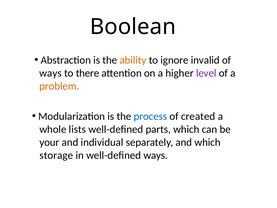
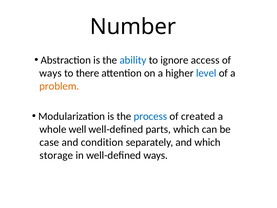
Boolean: Boolean -> Number
ability colour: orange -> blue
invalid: invalid -> access
level colour: purple -> blue
lists: lists -> well
your: your -> case
individual: individual -> condition
